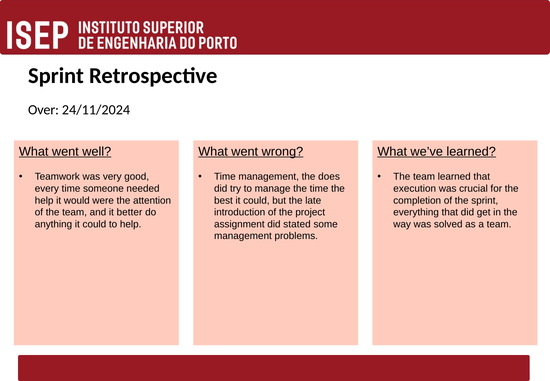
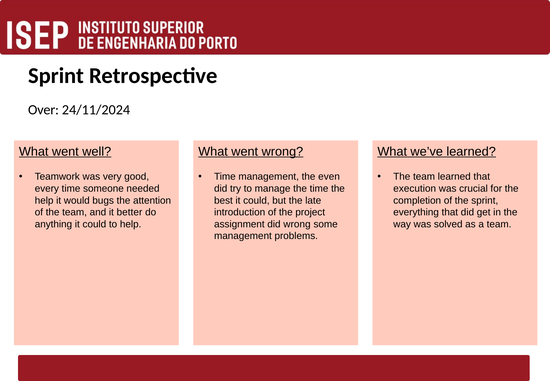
does: does -> even
were: were -> bugs
did stated: stated -> wrong
